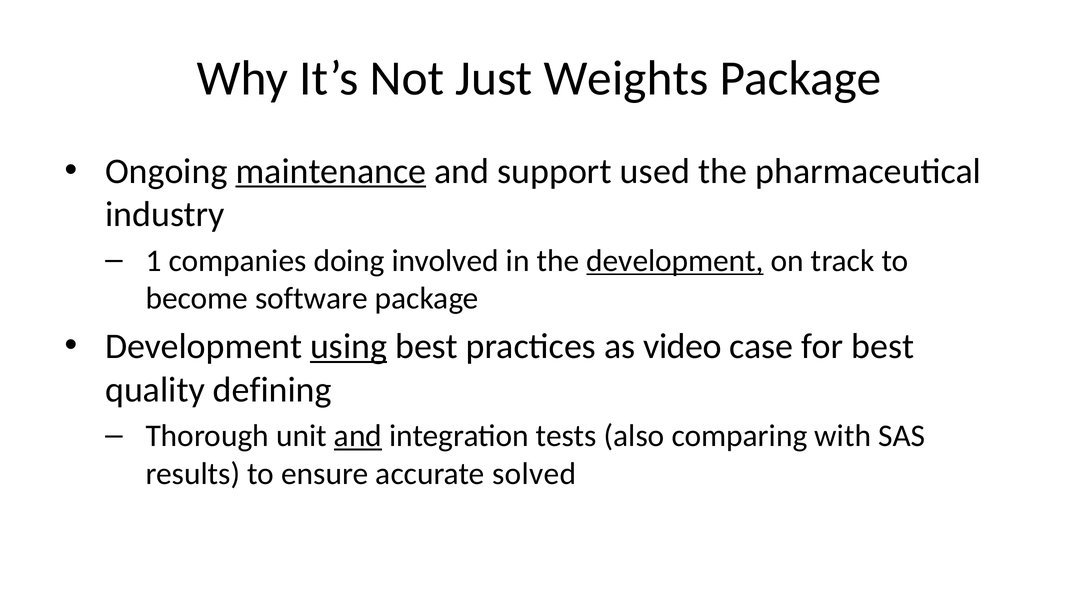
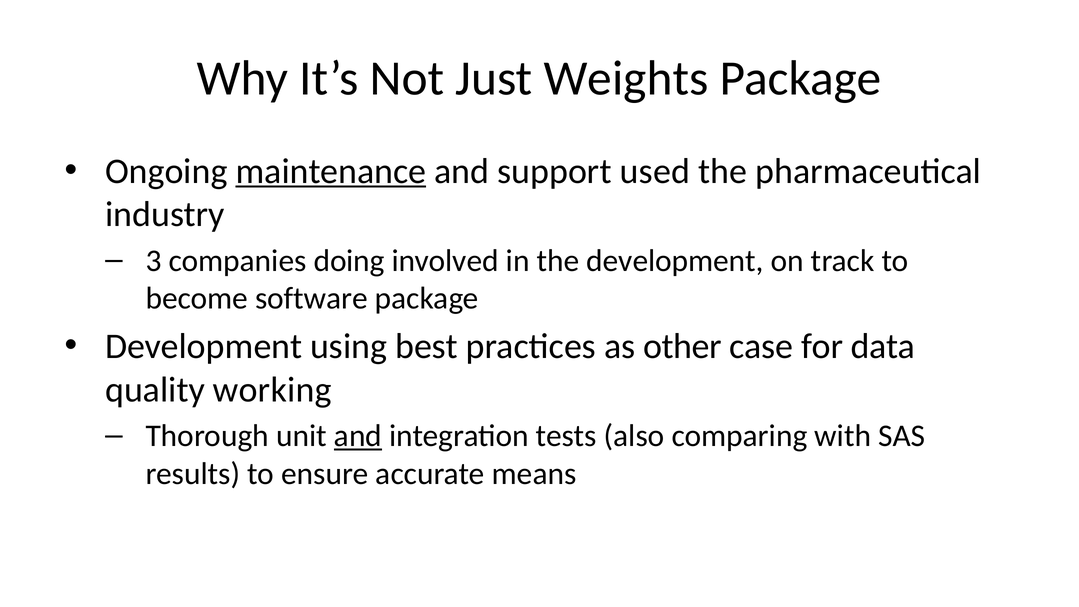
1: 1 -> 3
development at (675, 261) underline: present -> none
using underline: present -> none
video: video -> other
for best: best -> data
defining: defining -> working
solved: solved -> means
